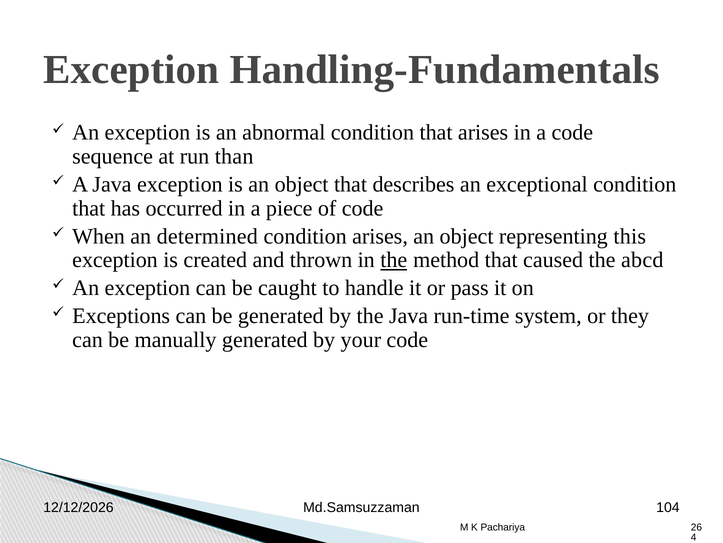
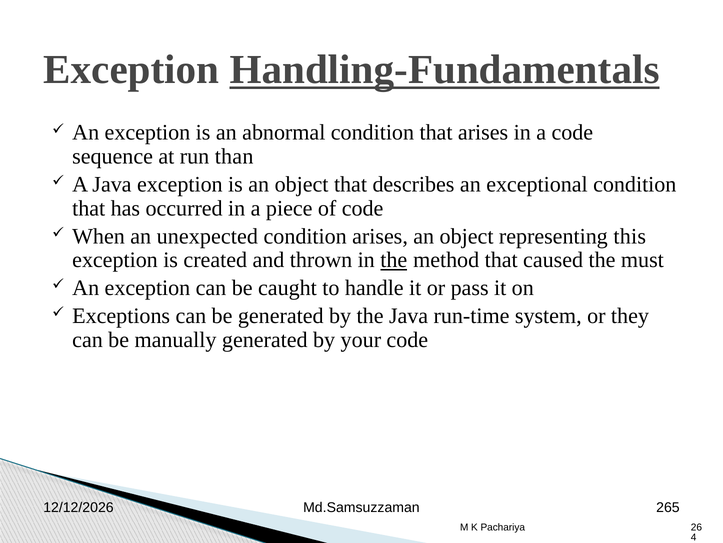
Handling-Fundamentals underline: none -> present
determined: determined -> unexpected
abcd: abcd -> must
104: 104 -> 265
